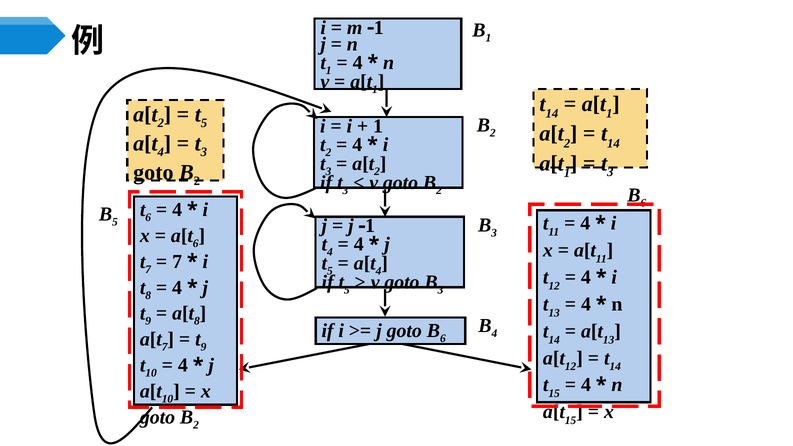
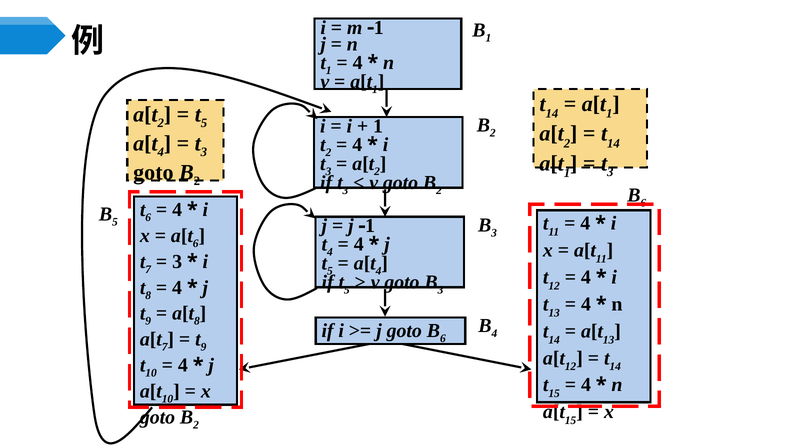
7 at (177, 262): 7 -> 3
